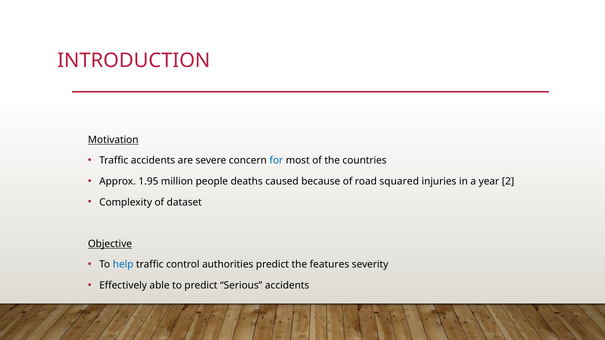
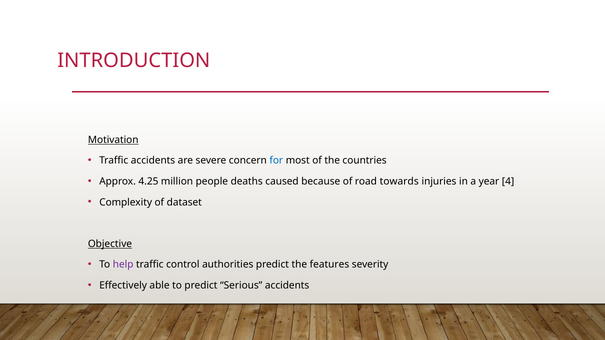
1.95: 1.95 -> 4.25
squared: squared -> towards
2: 2 -> 4
help colour: blue -> purple
